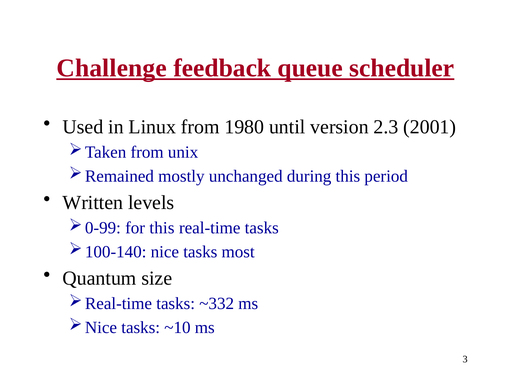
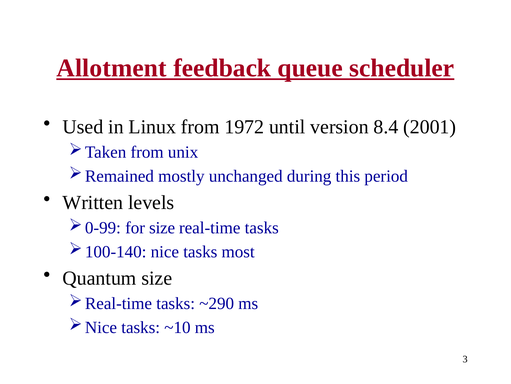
Challenge: Challenge -> Allotment
1980: 1980 -> 1972
2.3: 2.3 -> 8.4
for this: this -> size
~332: ~332 -> ~290
